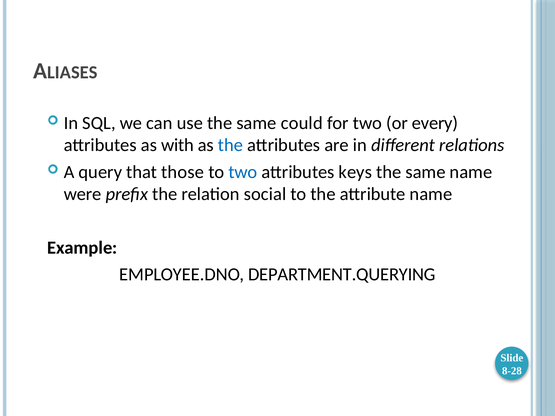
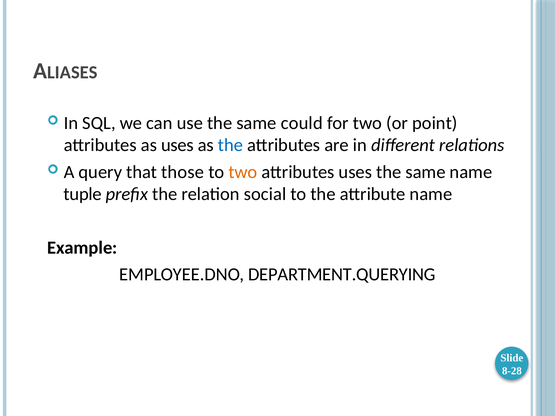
every: every -> point
as with: with -> uses
two at (243, 172) colour: blue -> orange
attributes keys: keys -> uses
were: were -> tuple
